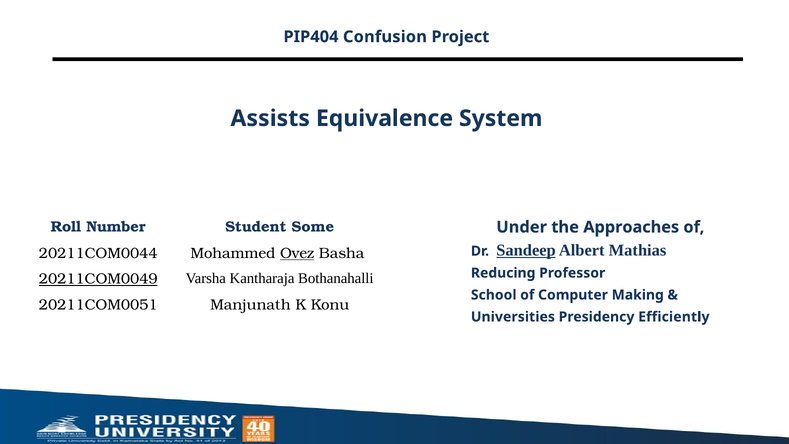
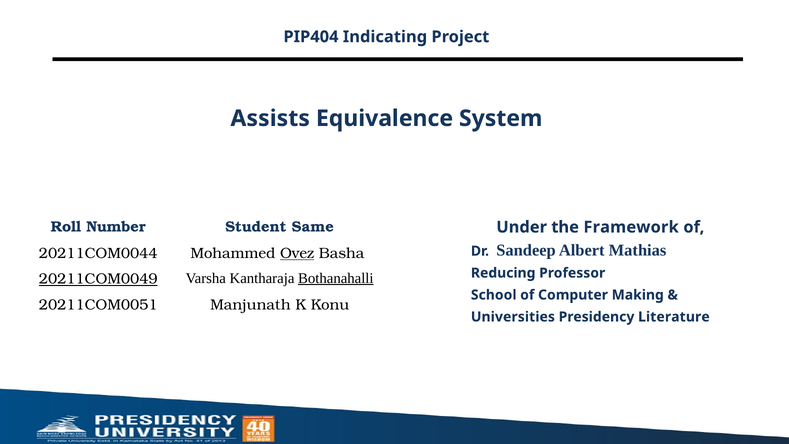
Confusion: Confusion -> Indicating
Some: Some -> Same
Approaches: Approaches -> Framework
Sandeep underline: present -> none
Bothanahalli underline: none -> present
Efficiently: Efficiently -> Literature
